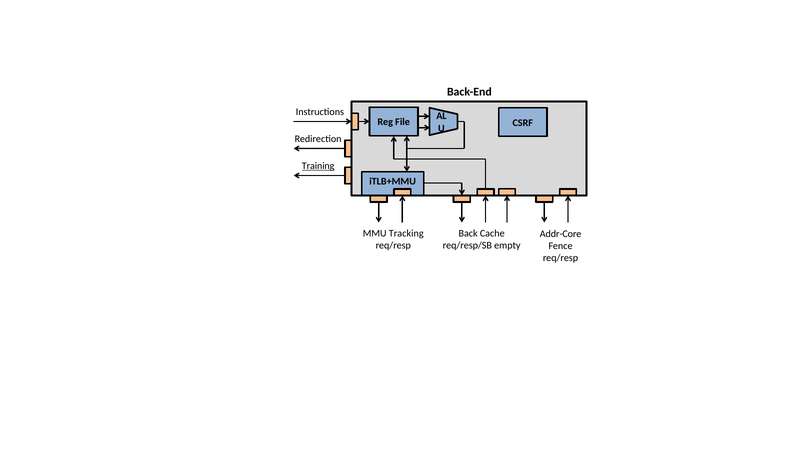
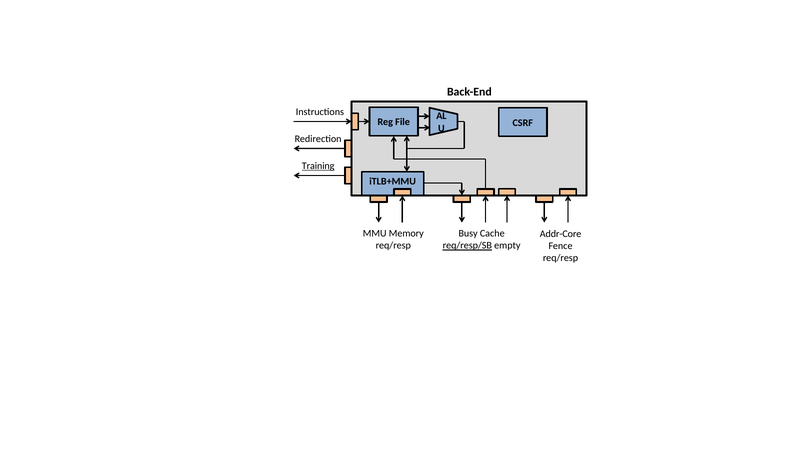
Tracking: Tracking -> Memory
Back: Back -> Busy
req/resp/SB underline: none -> present
